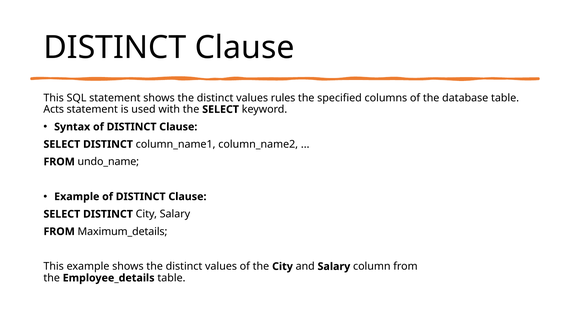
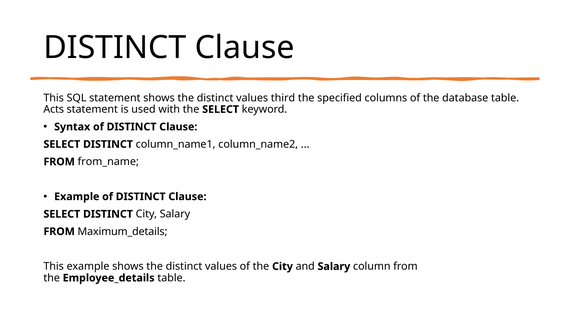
rules: rules -> third
undo_name: undo_name -> from_name
